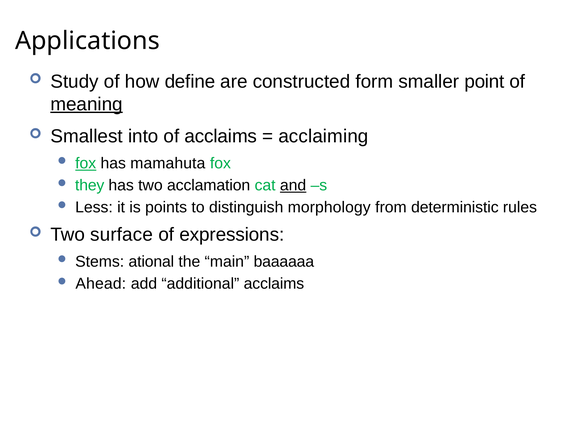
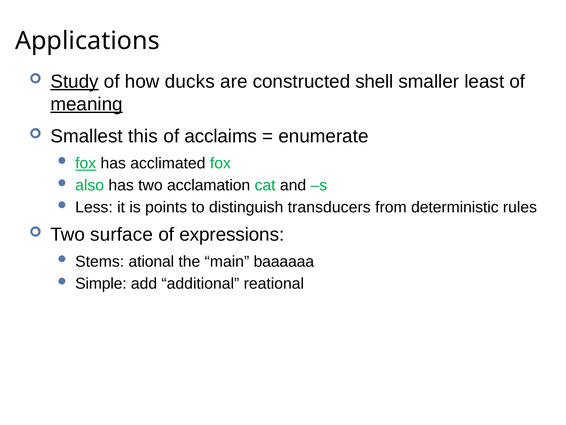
Study underline: none -> present
define: define -> ducks
form: form -> shell
point: point -> least
into: into -> this
acclaiming: acclaiming -> enumerate
mamahuta: mamahuta -> acclimated
they: they -> also
and underline: present -> none
morphology: morphology -> transducers
Ahead: Ahead -> Simple
additional acclaims: acclaims -> reational
